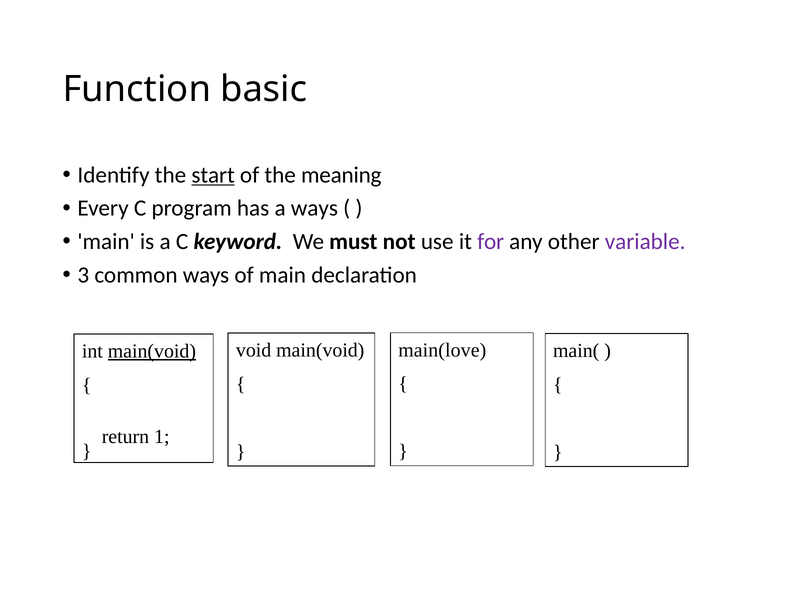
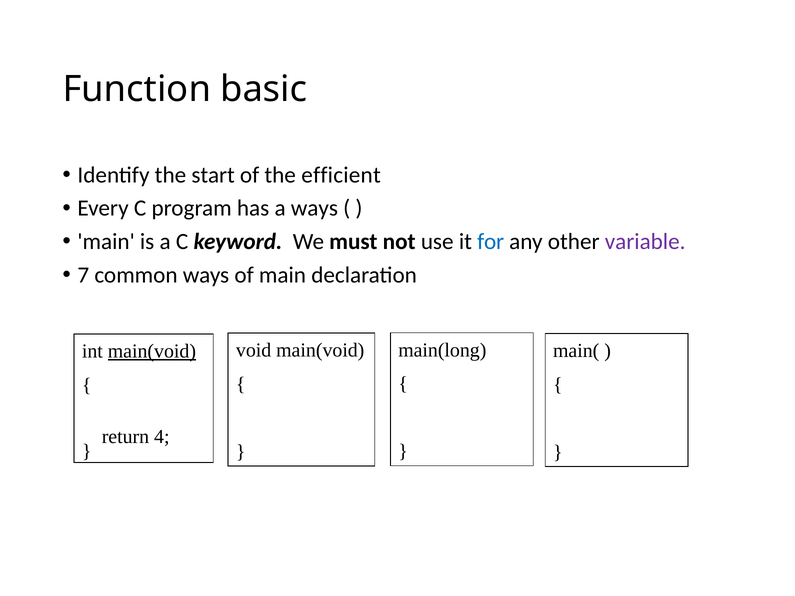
start underline: present -> none
meaning: meaning -> efficient
for colour: purple -> blue
3: 3 -> 7
main(love: main(love -> main(long
1: 1 -> 4
